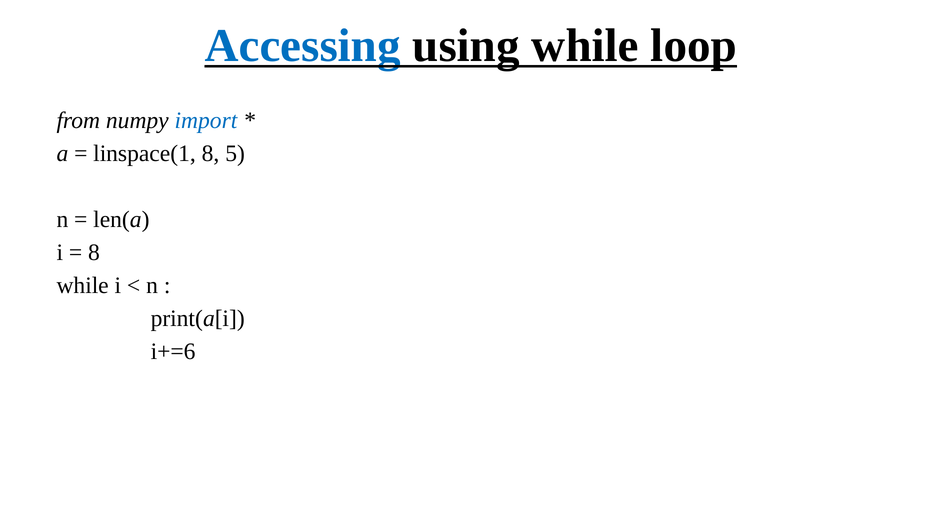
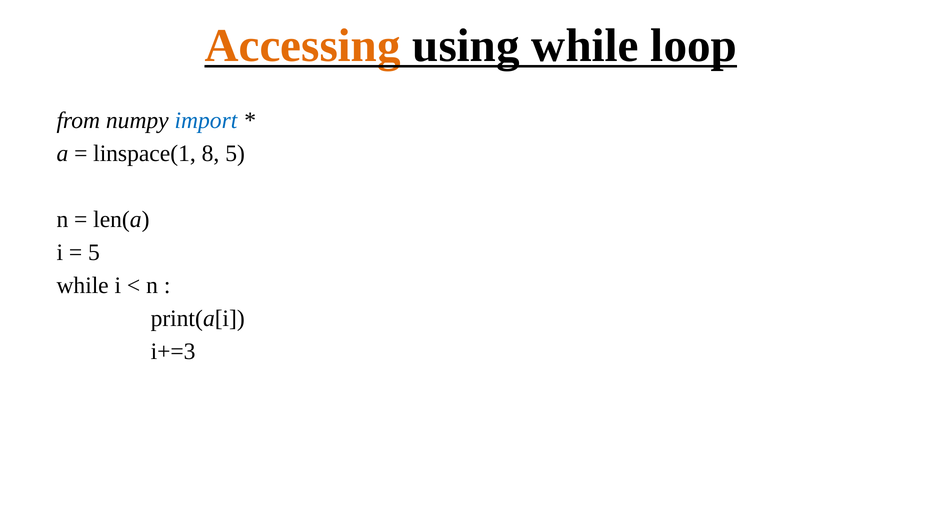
Accessing colour: blue -> orange
8 at (94, 252): 8 -> 5
i+=6: i+=6 -> i+=3
